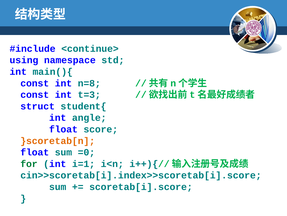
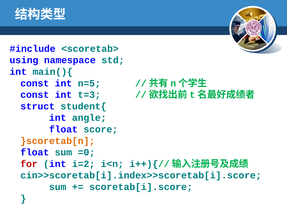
<continue>: <continue> -> <scoretab>
n=8: n=8 -> n=5
for colour: green -> red
i=1: i=1 -> i=2
